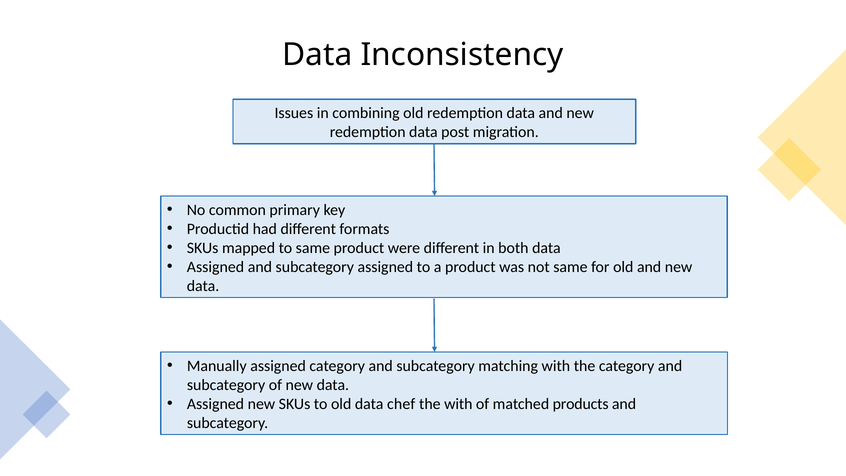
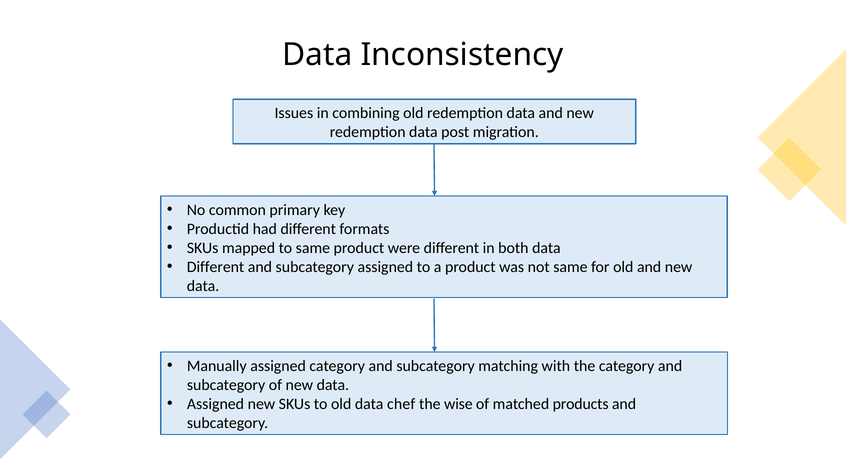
Assigned at (216, 267): Assigned -> Different
the with: with -> wise
